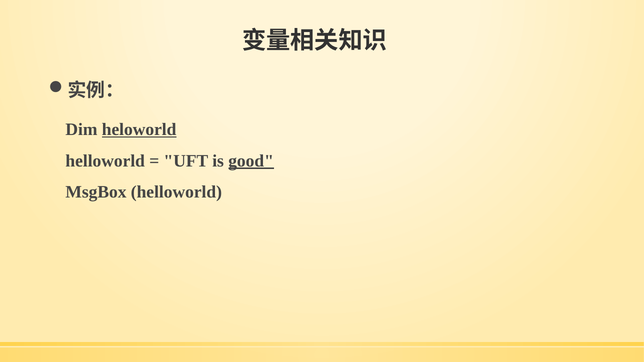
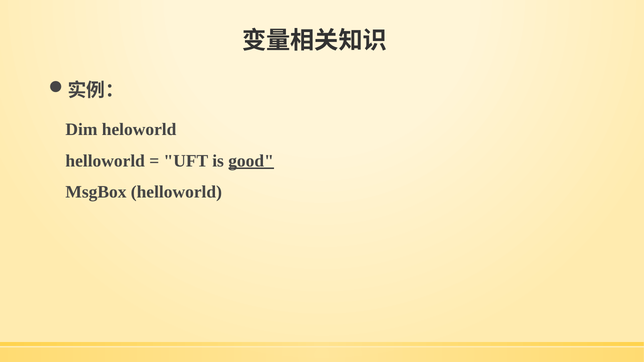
heloworld underline: present -> none
